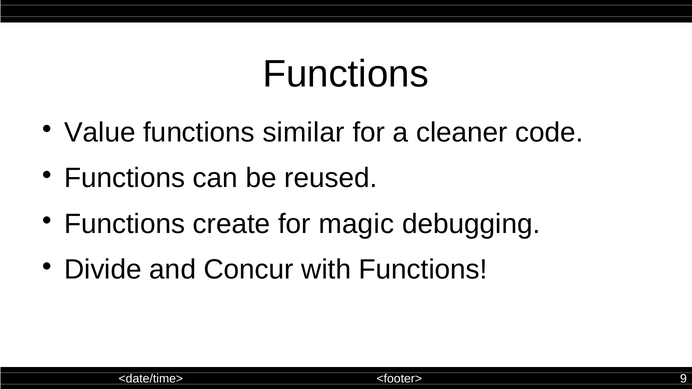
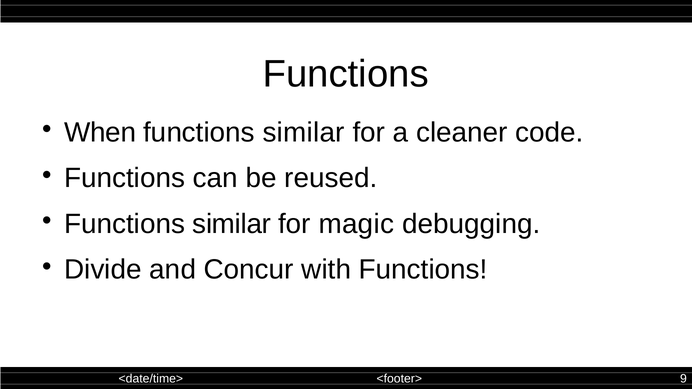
Value: Value -> When
create at (232, 224): create -> similar
